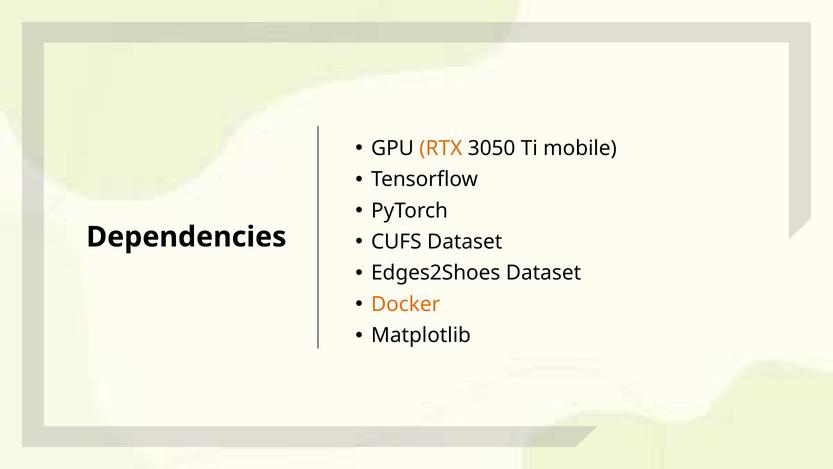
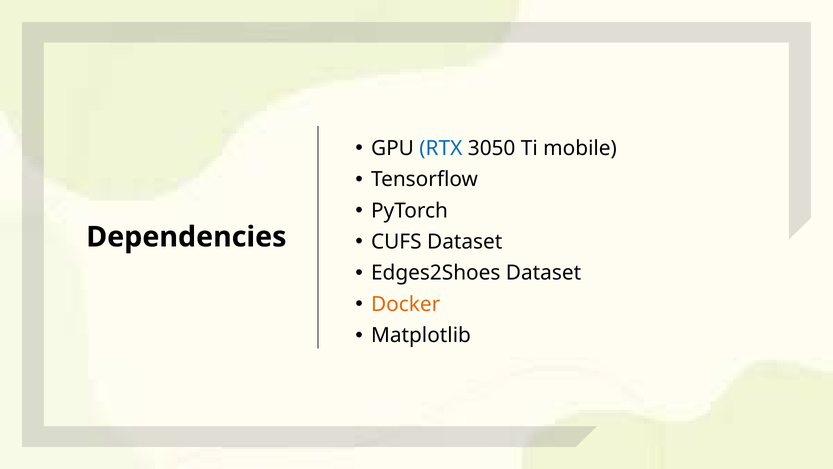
RTX colour: orange -> blue
